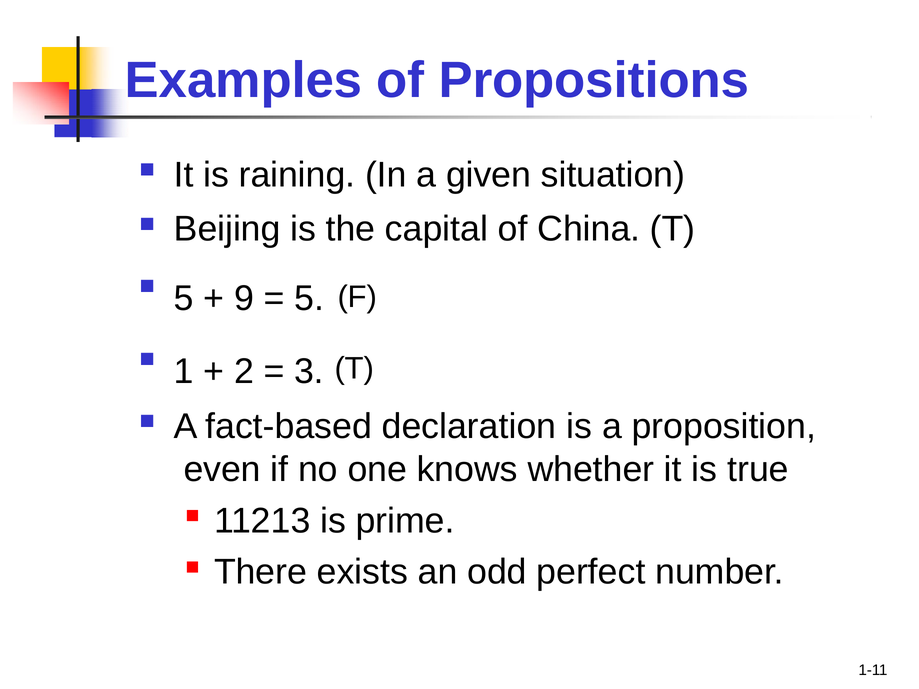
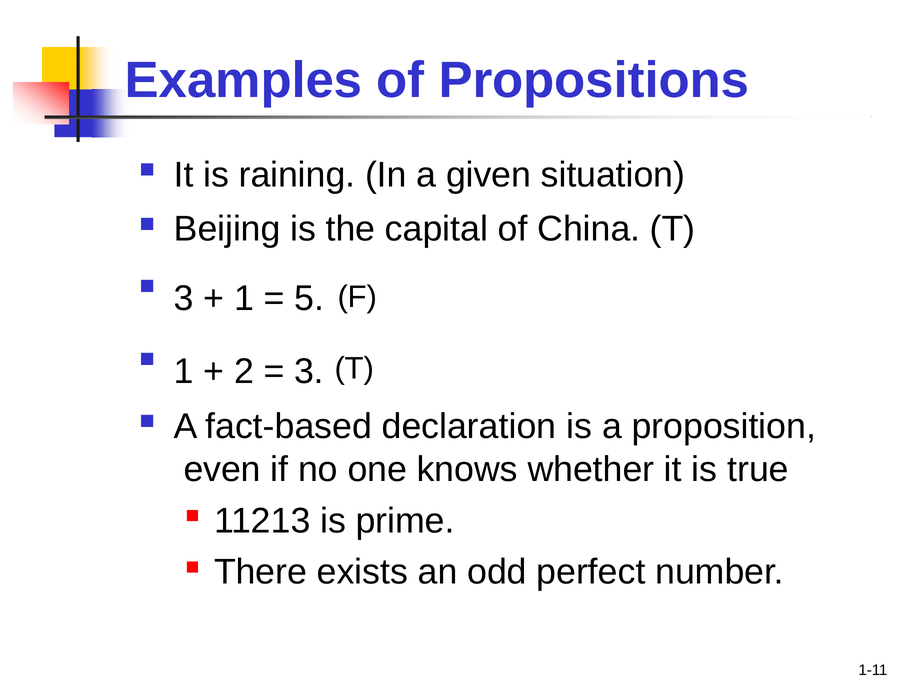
5 at (184, 299): 5 -> 3
9 at (244, 299): 9 -> 1
